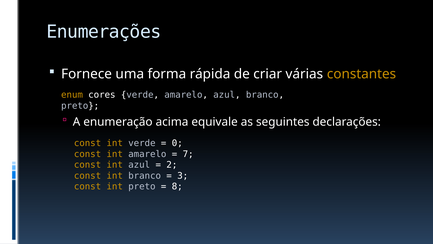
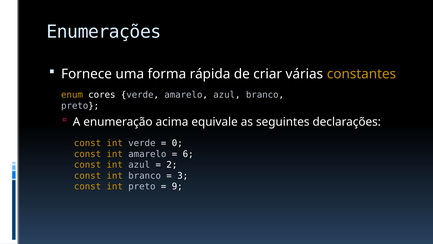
7: 7 -> 6
8: 8 -> 9
